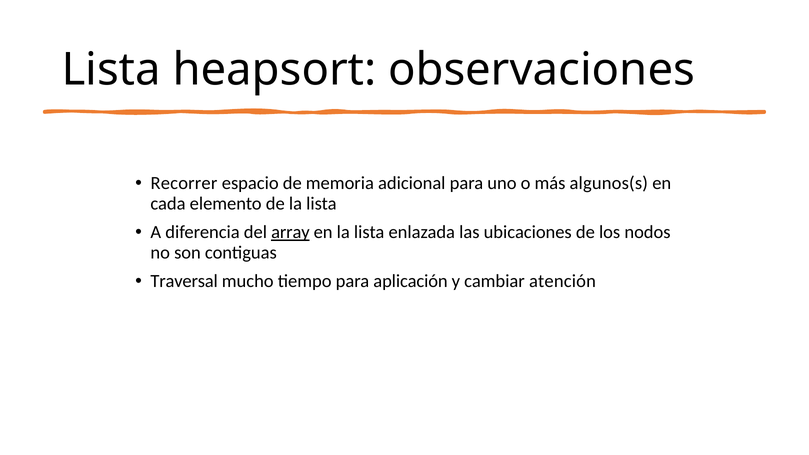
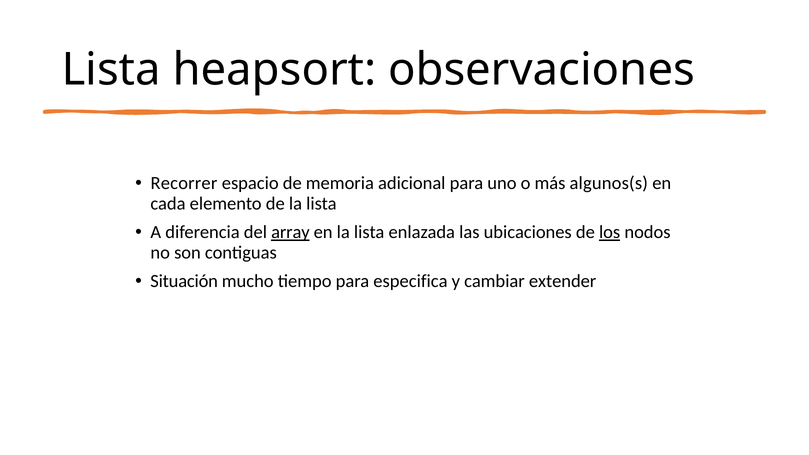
los underline: none -> present
Traversal: Traversal -> Situación
aplicación: aplicación -> especifica
atención: atención -> extender
